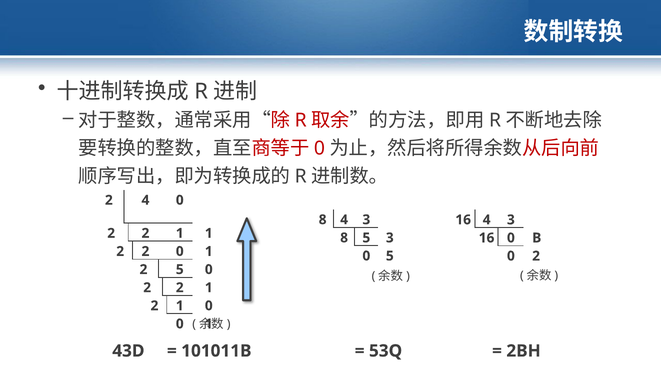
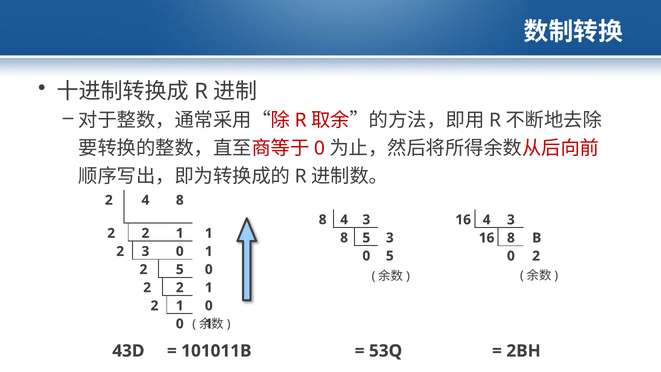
4 0: 0 -> 8
16 0: 0 -> 8
2 at (145, 251): 2 -> 3
